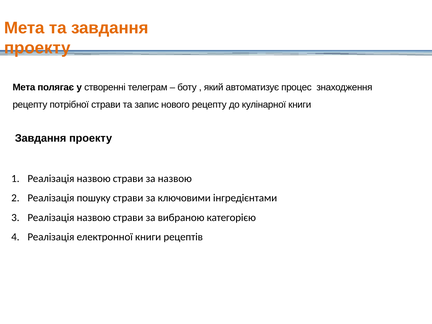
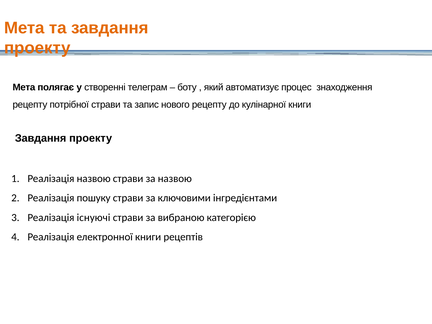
назвою at (94, 218): назвою -> існуючі
